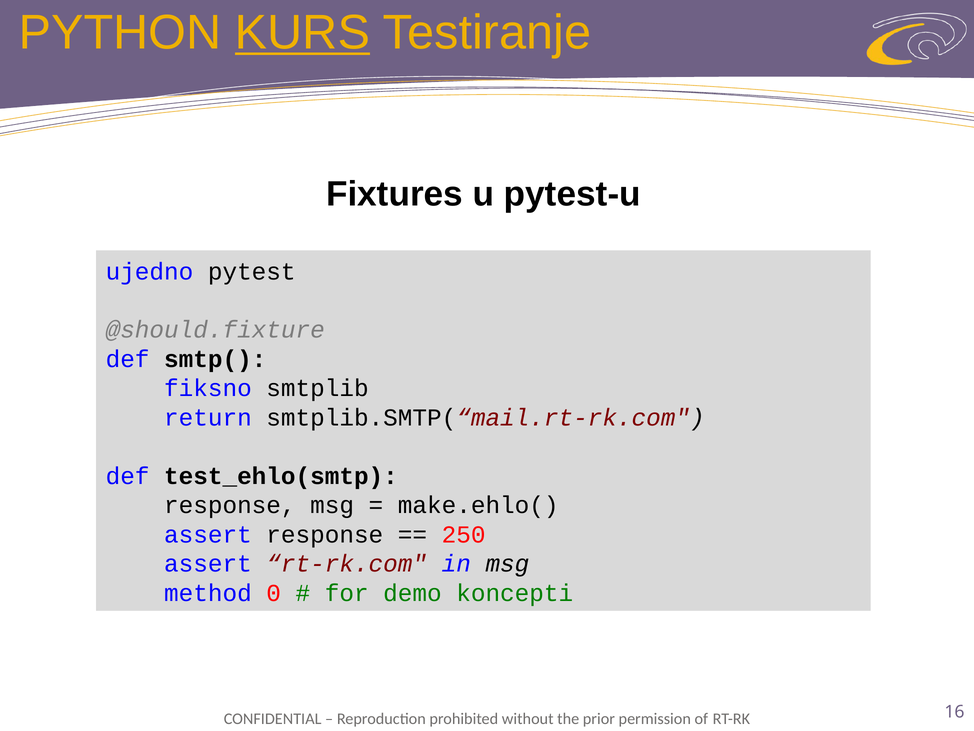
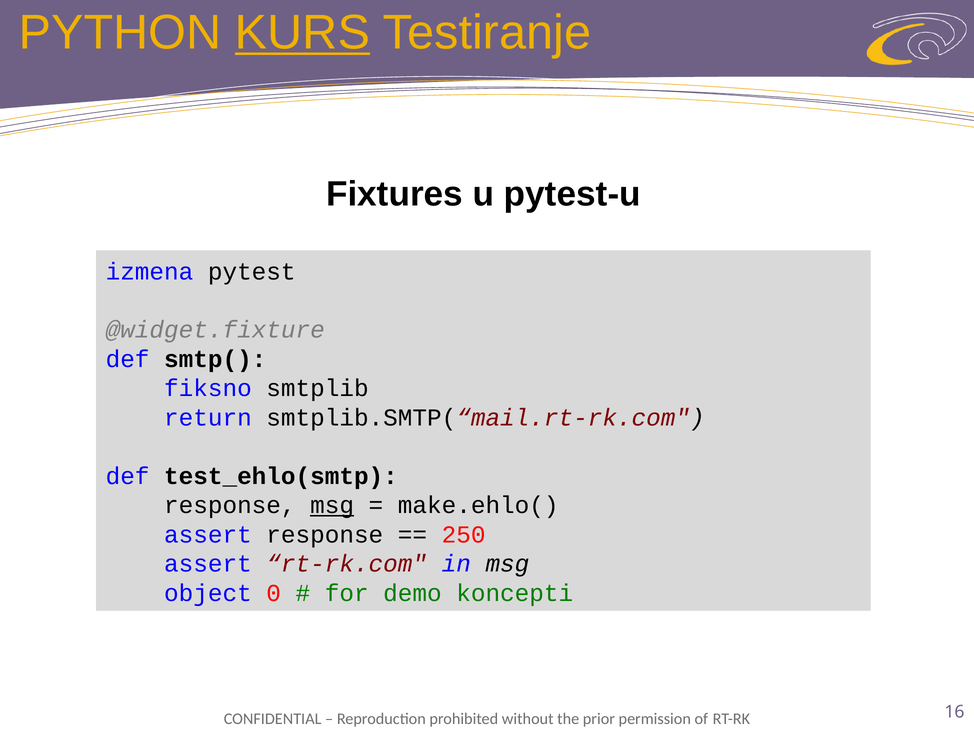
ujedno: ujedno -> izmena
@should.fixture: @should.fixture -> @widget.fixture
msg at (332, 505) underline: none -> present
method: method -> object
